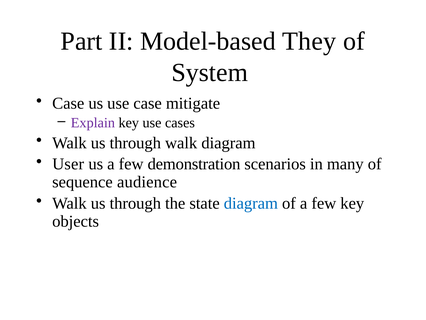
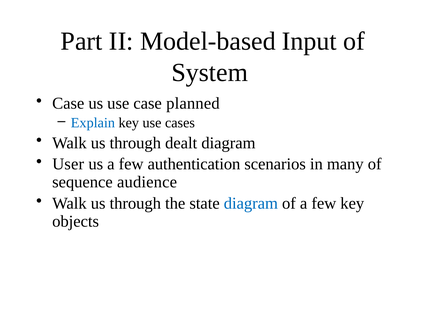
They: They -> Input
mitigate: mitigate -> planned
Explain colour: purple -> blue
through walk: walk -> dealt
demonstration: demonstration -> authentication
